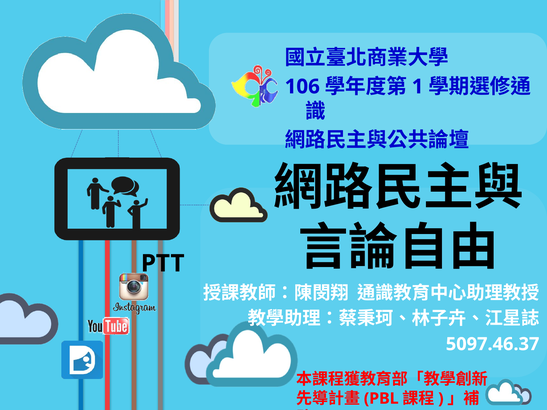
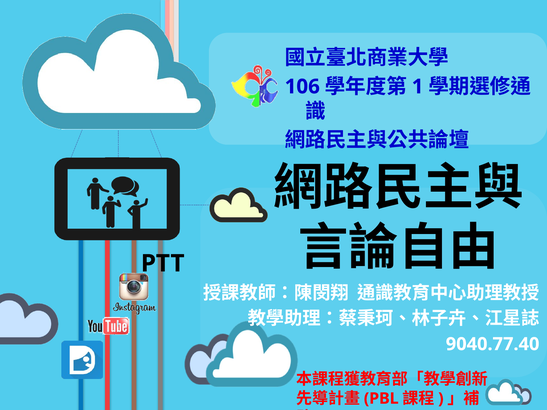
5097.46.37: 5097.46.37 -> 9040.77.40
